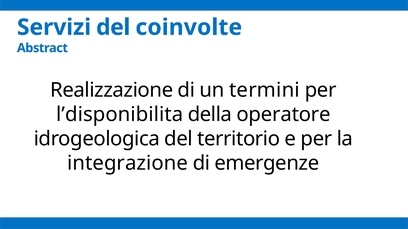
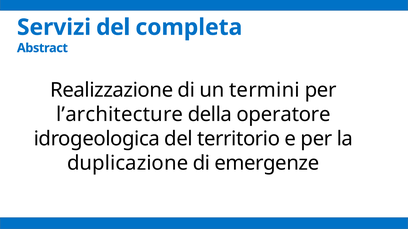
coinvolte: coinvolte -> completa
l’disponibilita: l’disponibilita -> l’architecture
integrazione: integrazione -> duplicazione
